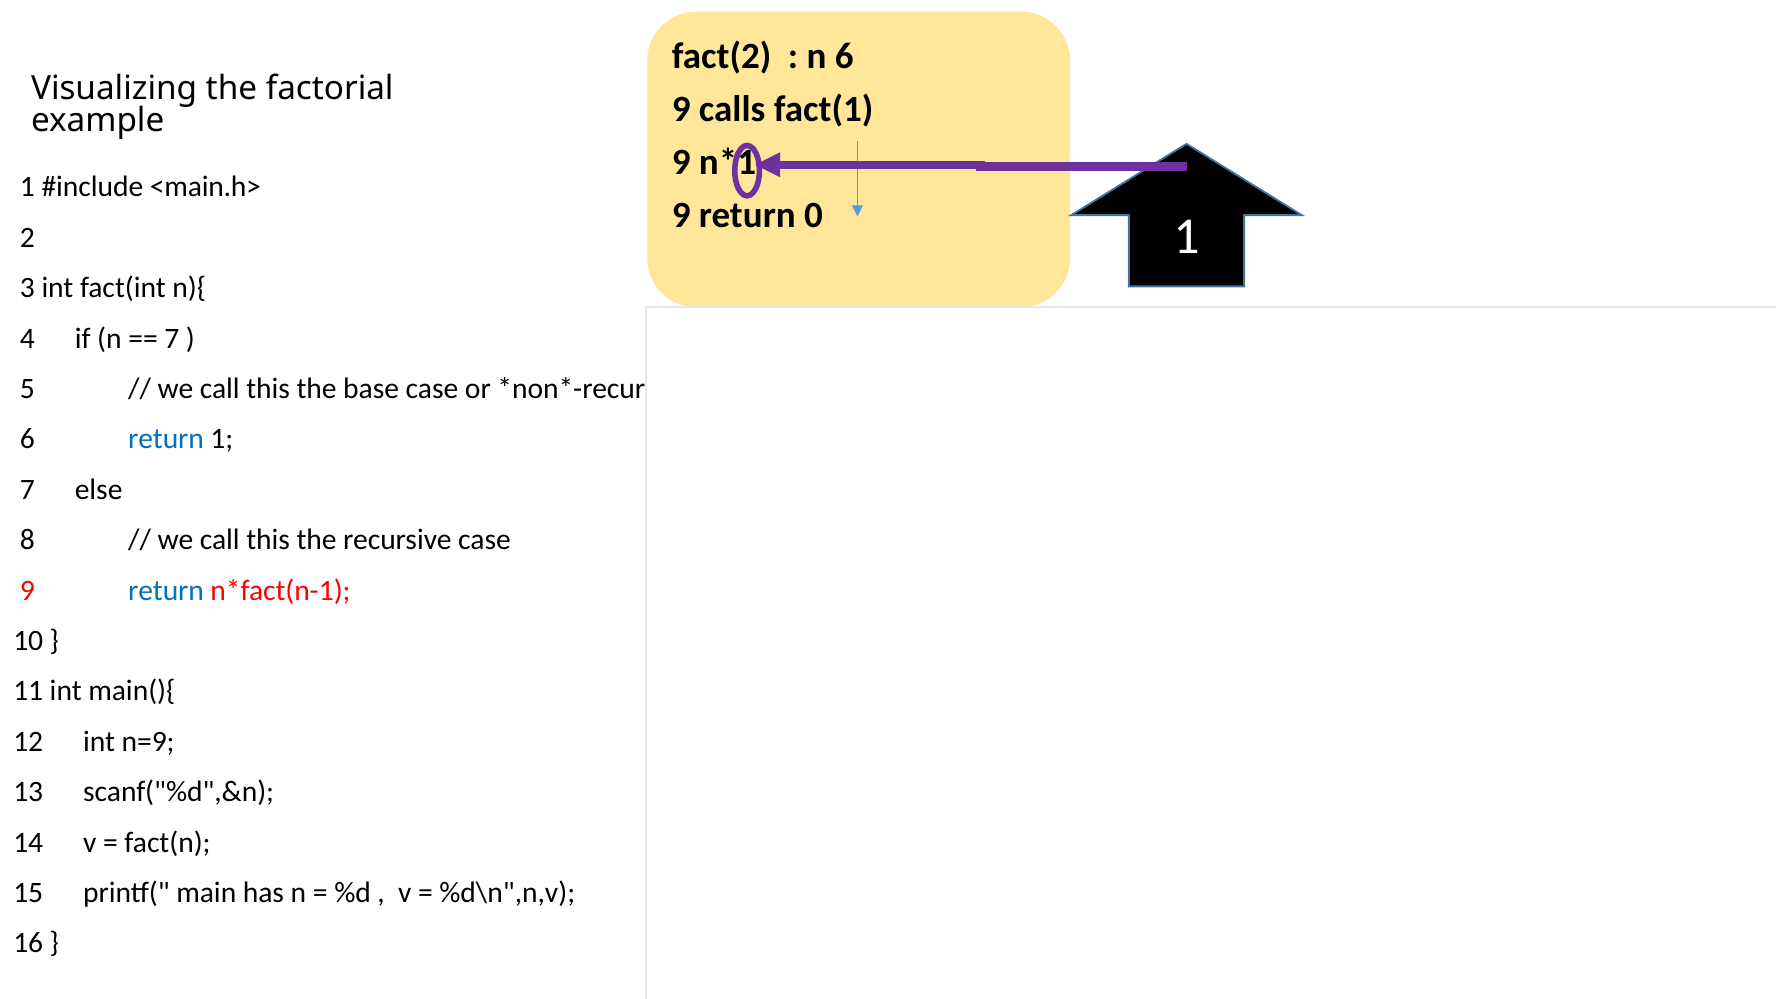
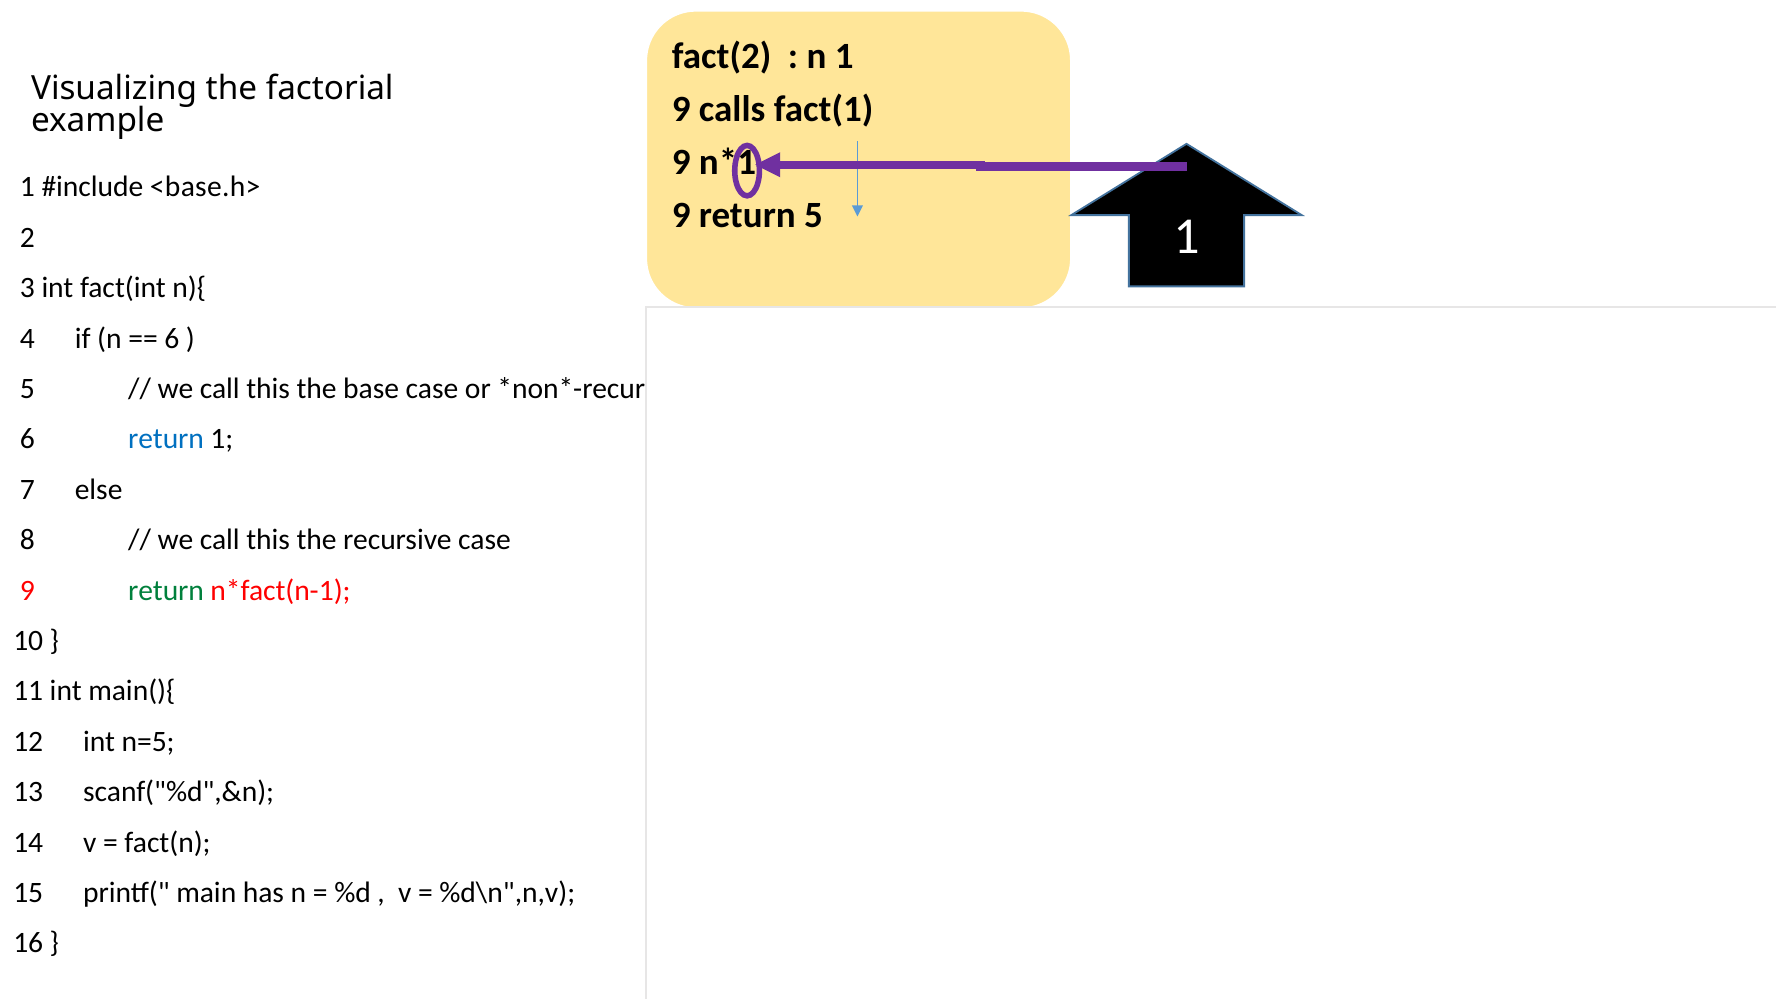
n 6: 6 -> 1
<main.h>: <main.h> -> <base.h>
return 0: 0 -> 5
7 at (172, 338): 7 -> 6
return at (166, 590) colour: blue -> green
n=9: n=9 -> n=5
